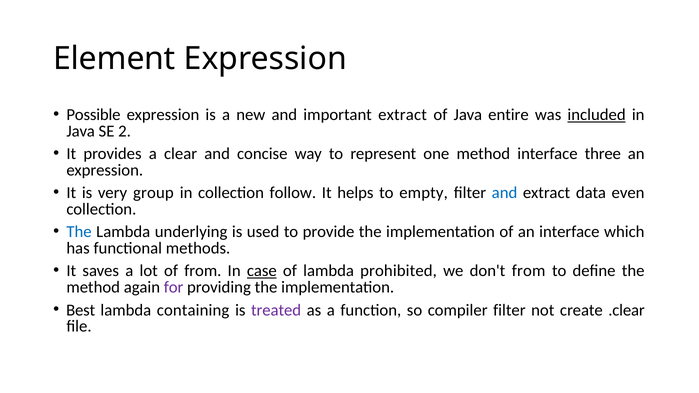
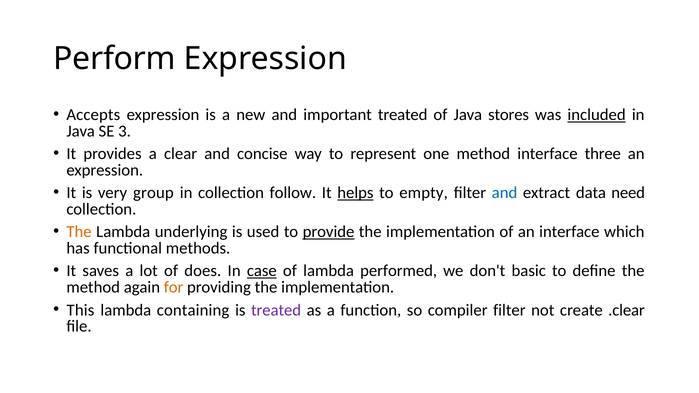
Element: Element -> Perform
Possible: Possible -> Accepts
important extract: extract -> treated
entire: entire -> stores
2: 2 -> 3
helps underline: none -> present
even: even -> need
The at (79, 232) colour: blue -> orange
provide underline: none -> present
of from: from -> does
prohibited: prohibited -> performed
don't from: from -> basic
for colour: purple -> orange
Best: Best -> This
